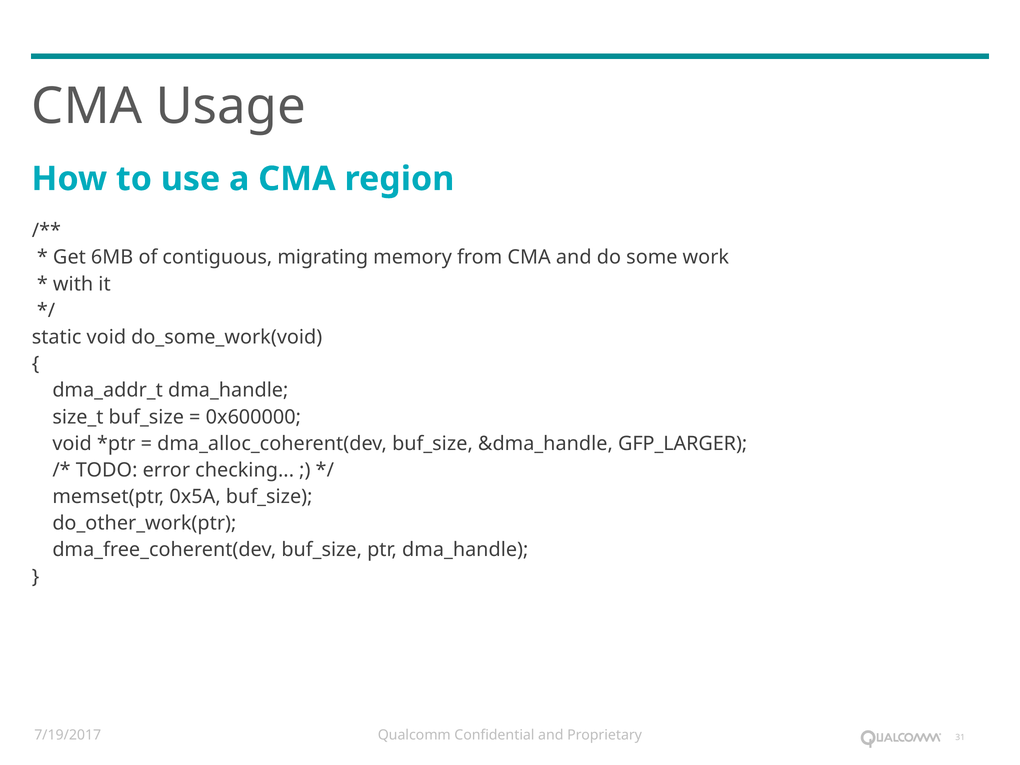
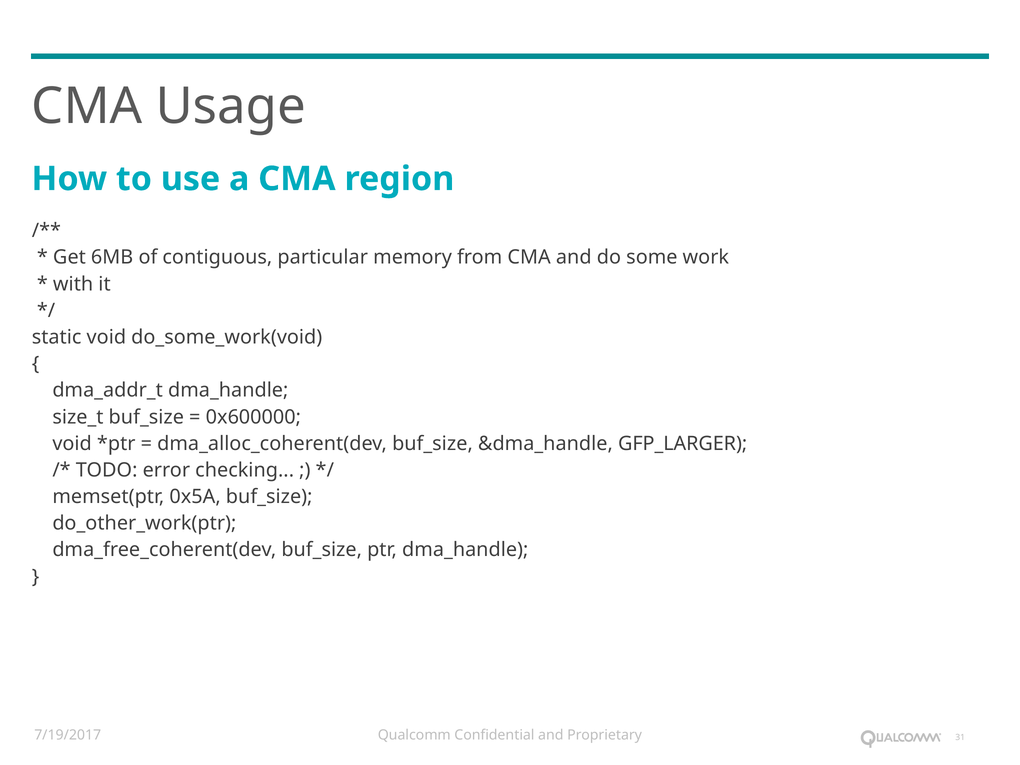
migrating: migrating -> particular
